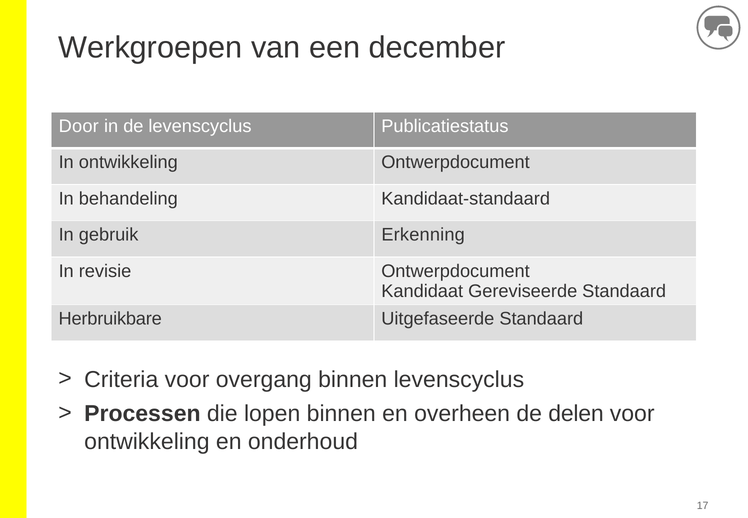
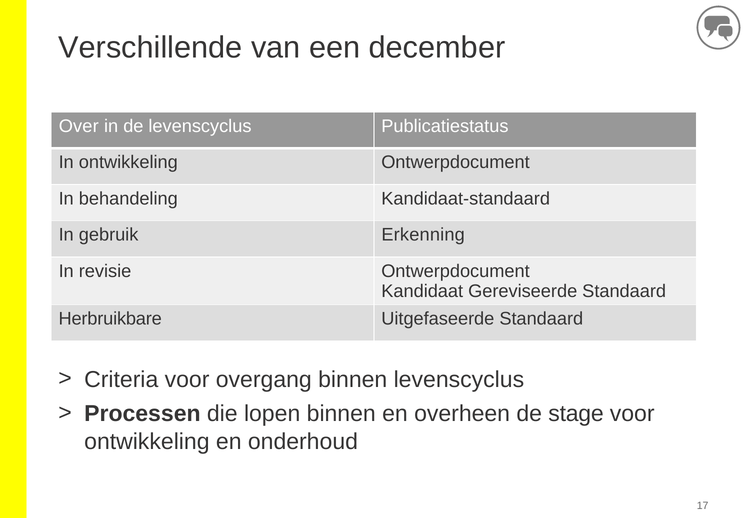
Werkgroepen: Werkgroepen -> Verschillende
Door: Door -> Over
delen: delen -> stage
